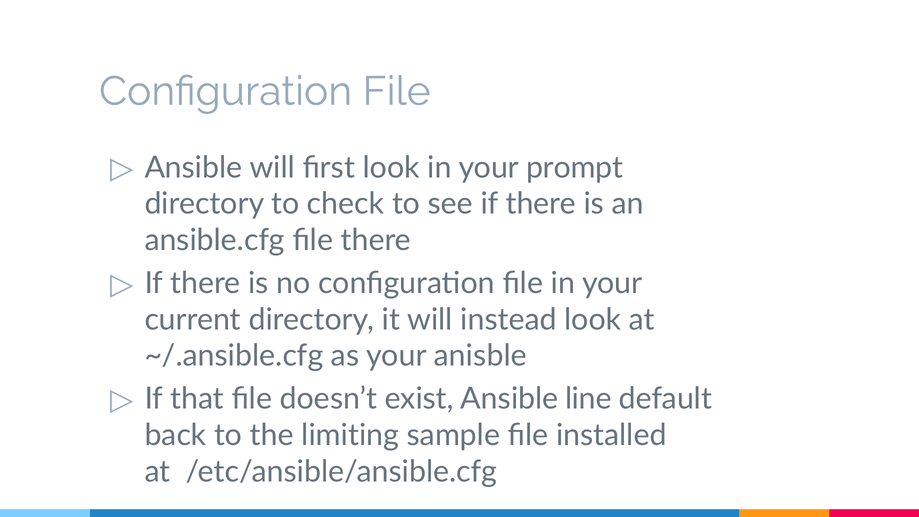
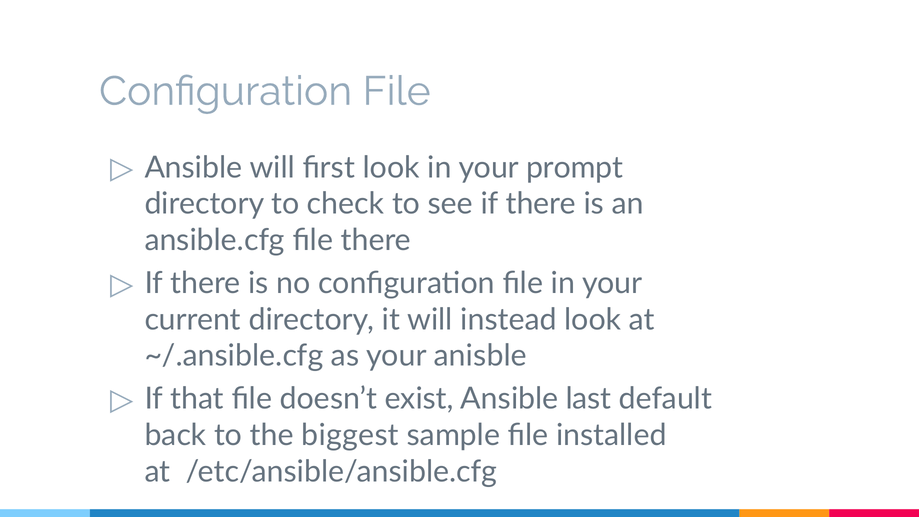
line: line -> last
limiting: limiting -> biggest
